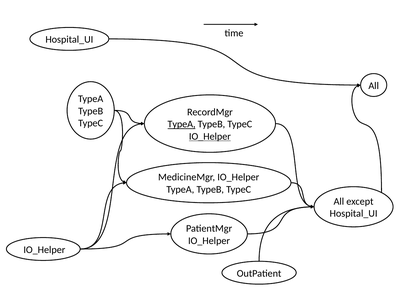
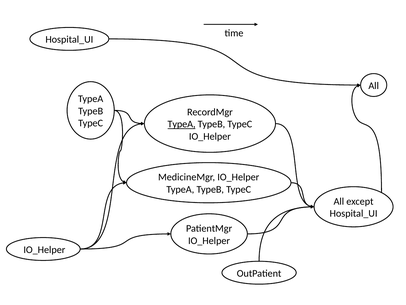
IO_Helper at (210, 136) underline: present -> none
